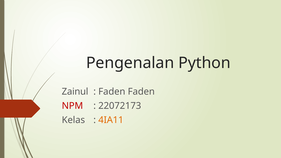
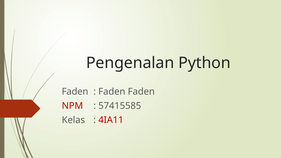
Zainul at (75, 92): Zainul -> Faden
22072173: 22072173 -> 57415585
4IA11 colour: orange -> red
